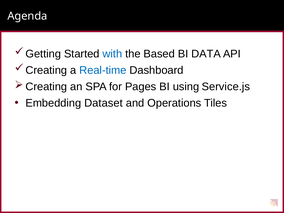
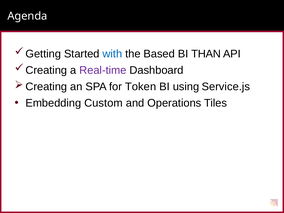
DATA: DATA -> THAN
Real-time colour: blue -> purple
Pages: Pages -> Token
Dataset: Dataset -> Custom
